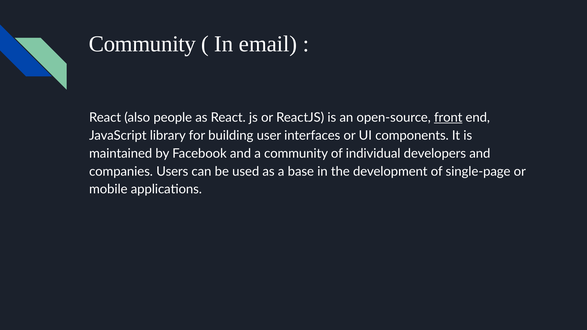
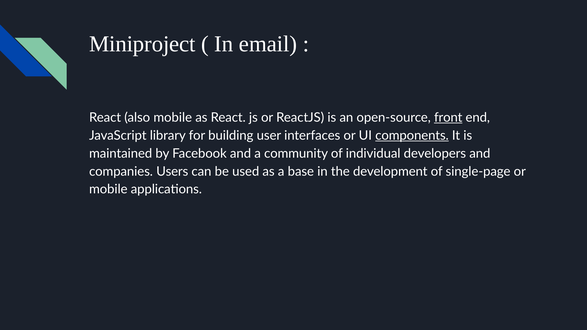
Community at (142, 44): Community -> Miniproject
also people: people -> mobile
components underline: none -> present
